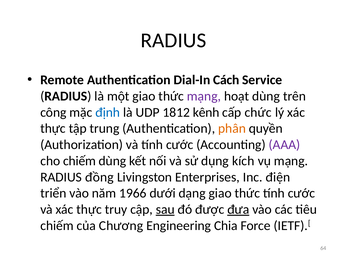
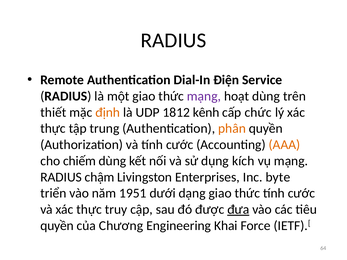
Cách: Cách -> Điện
công: công -> thiết
định colour: blue -> orange
AAA colour: purple -> orange
đồng: đồng -> chậm
điện: điện -> byte
1966: 1966 -> 1951
sau underline: present -> none
chiếm at (57, 226): chiếm -> quyền
Chia: Chia -> Khai
